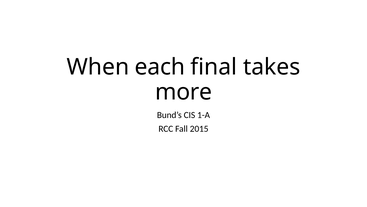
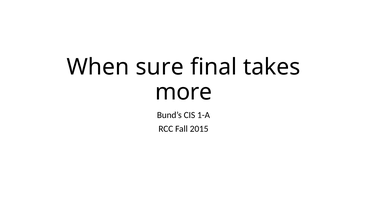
each: each -> sure
